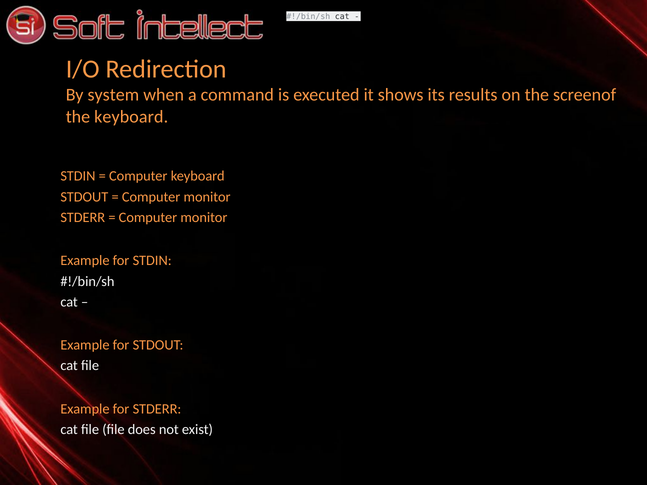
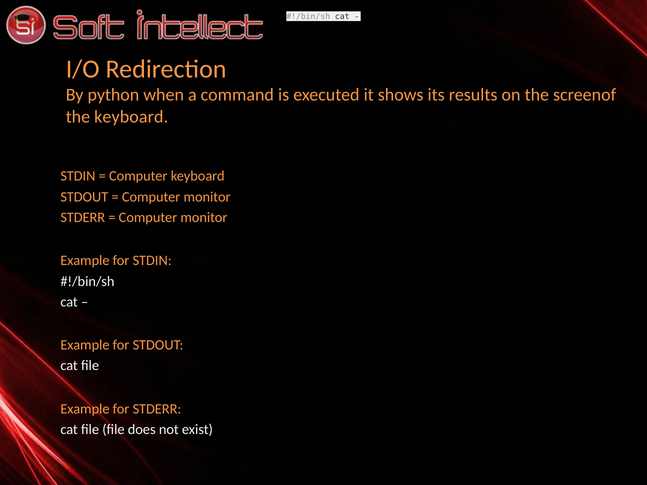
system: system -> python
